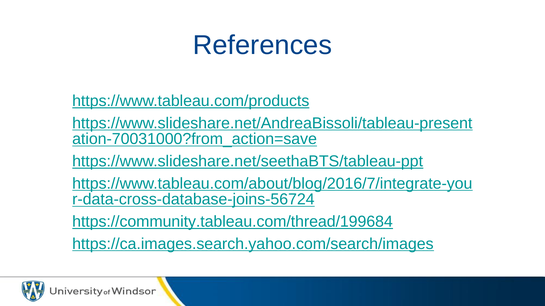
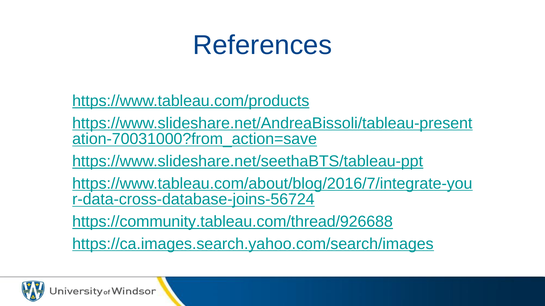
https://community.tableau.com/thread/199684: https://community.tableau.com/thread/199684 -> https://community.tableau.com/thread/926688
